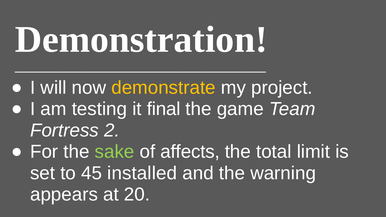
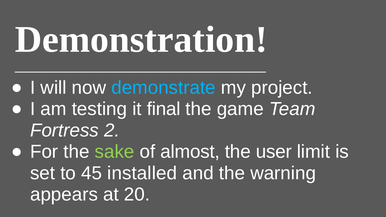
demonstrate colour: yellow -> light blue
affects: affects -> almost
total: total -> user
